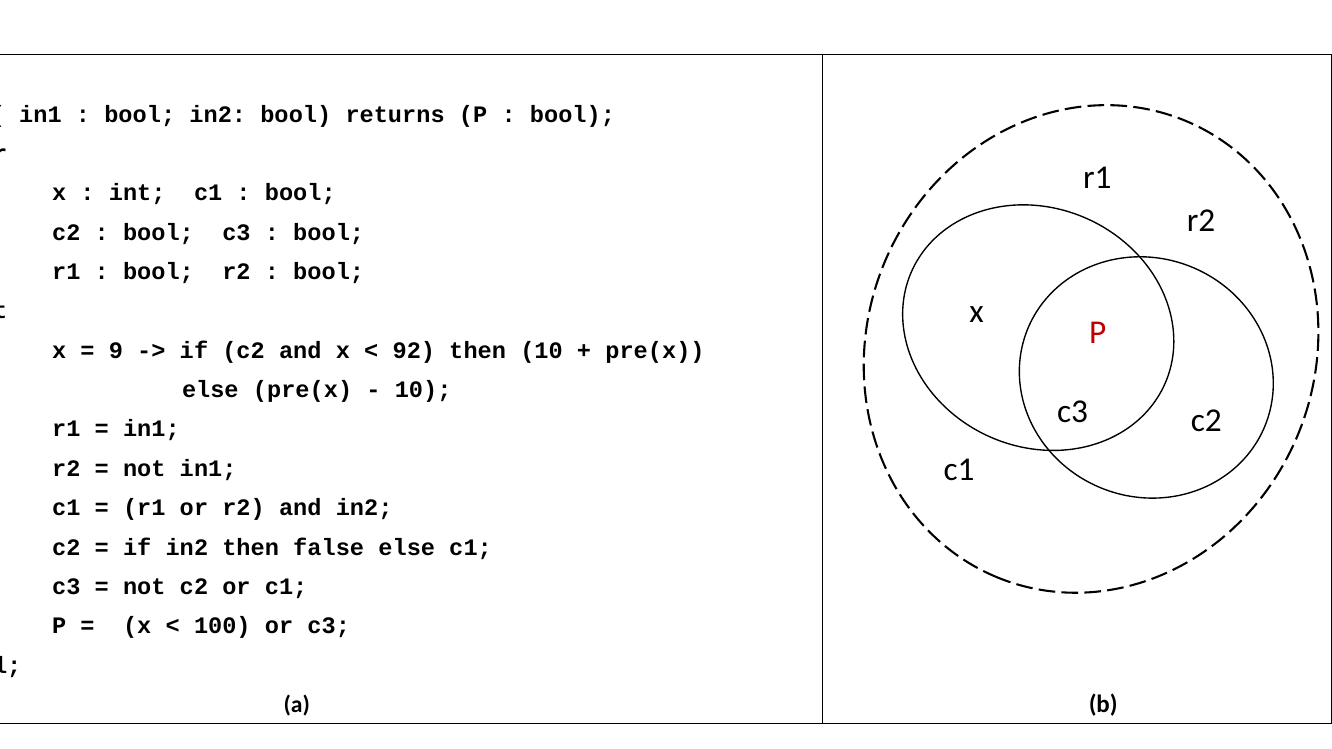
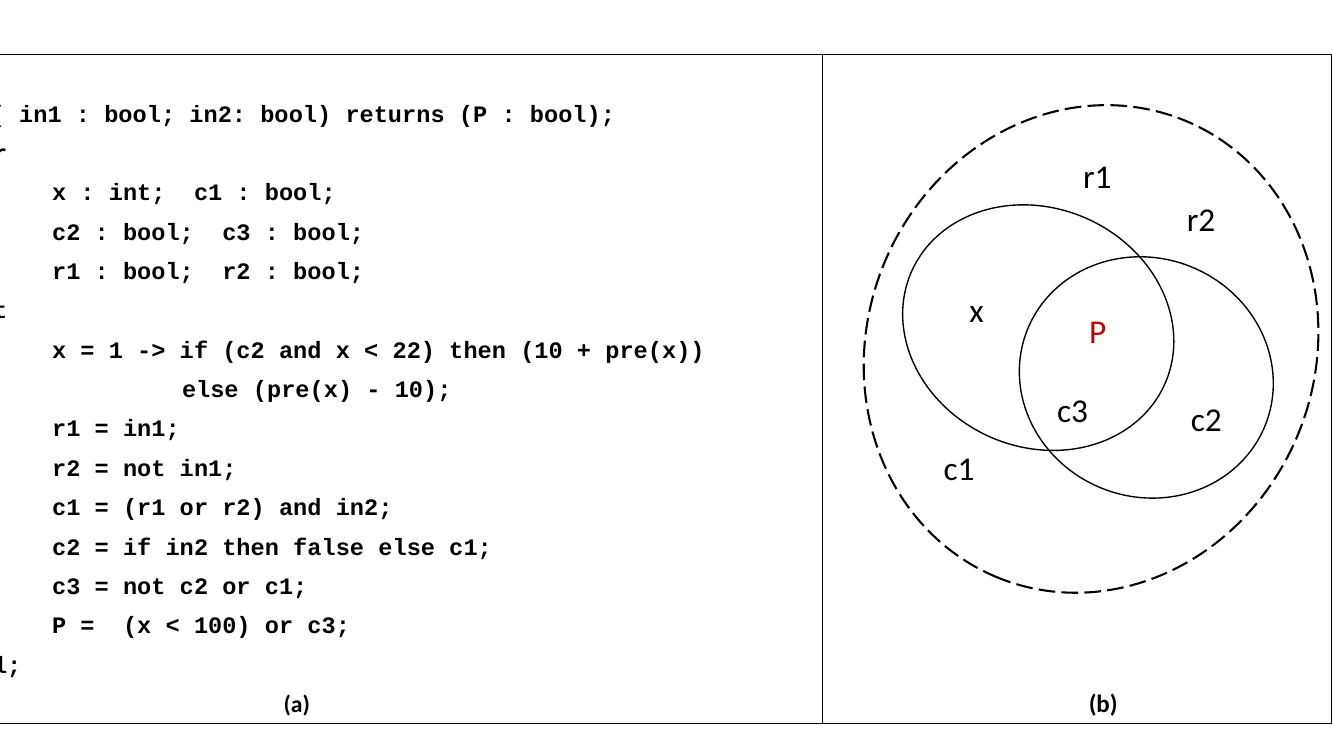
9: 9 -> 1
92: 92 -> 22
